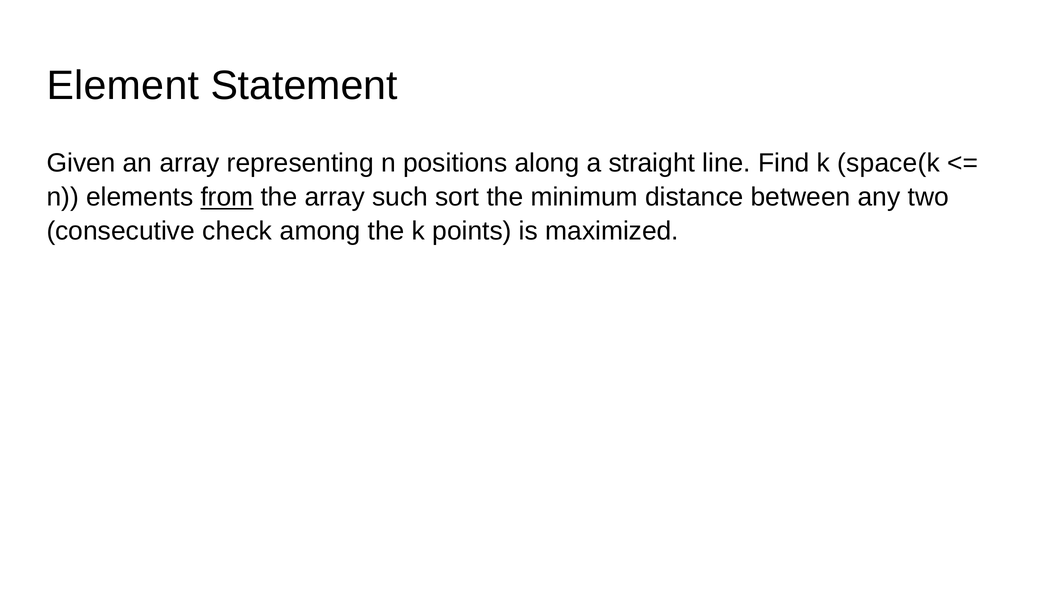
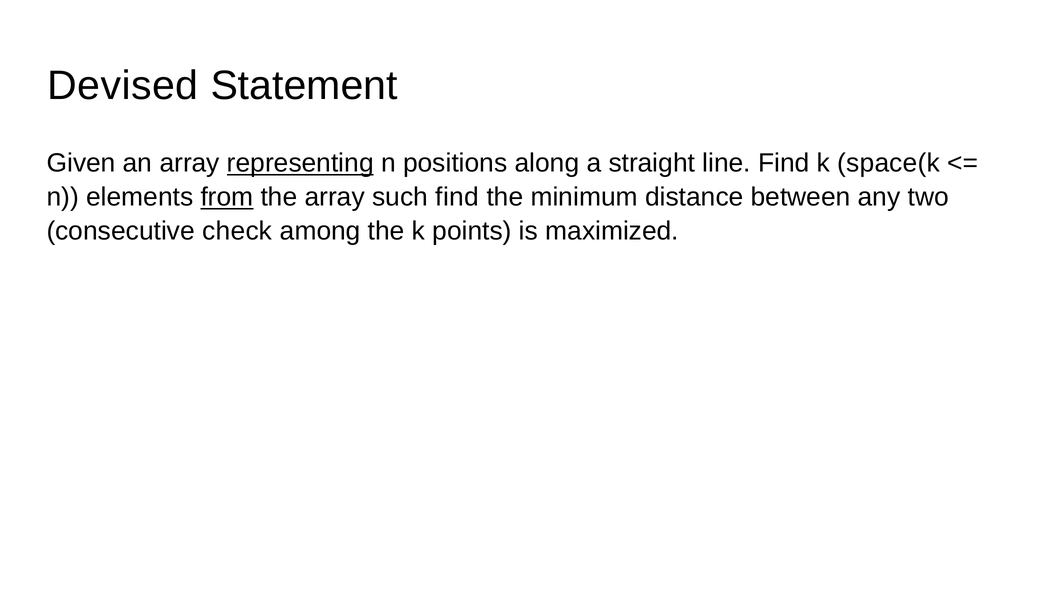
Element: Element -> Devised
representing underline: none -> present
such sort: sort -> find
